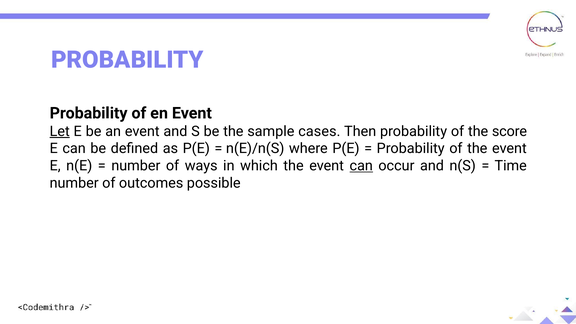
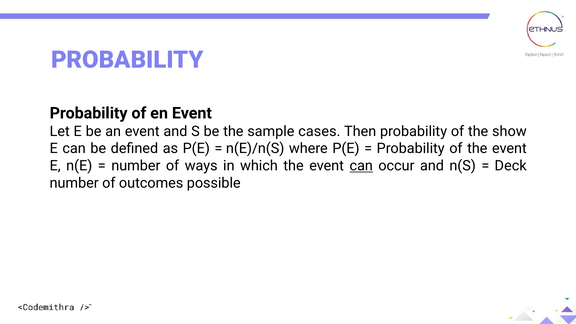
Let underline: present -> none
score: score -> show
Time: Time -> Deck
